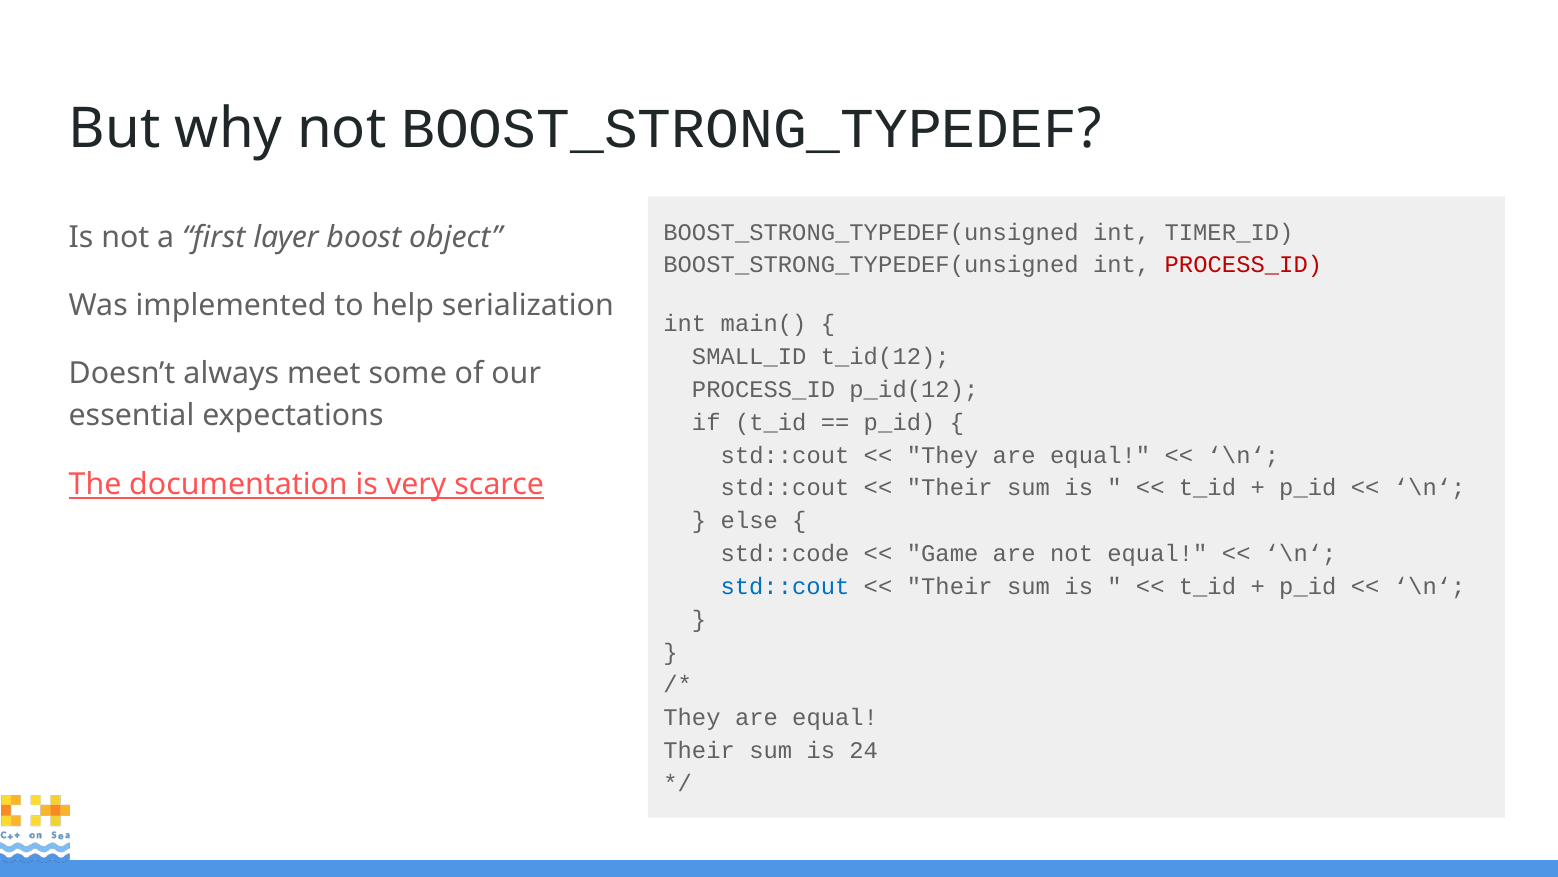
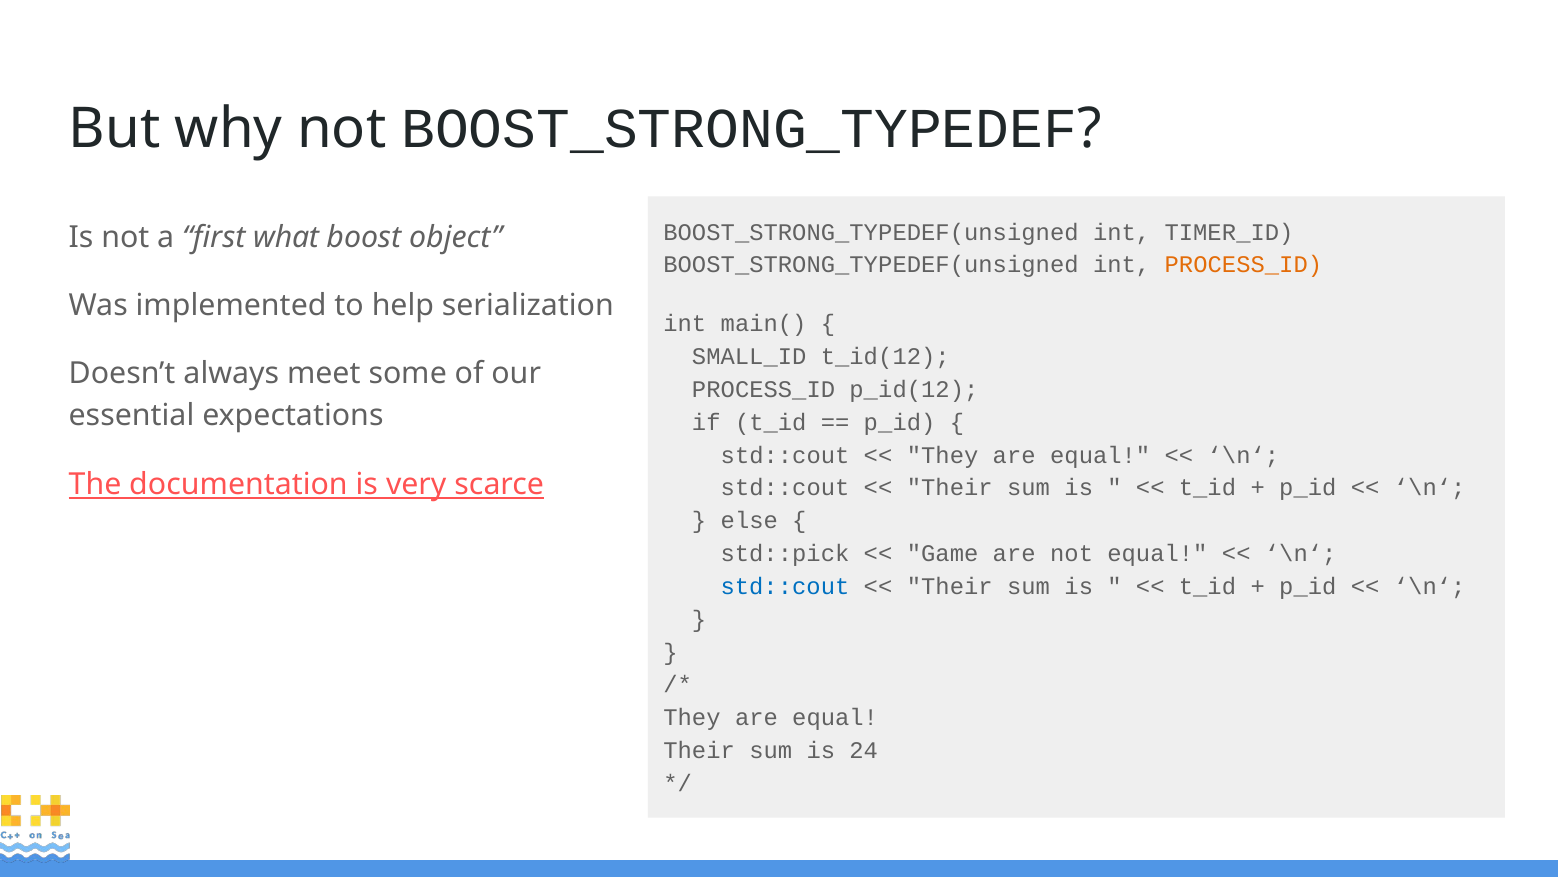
layer: layer -> what
PROCESS_ID at (1243, 265) colour: red -> orange
std::code: std::code -> std::pick
